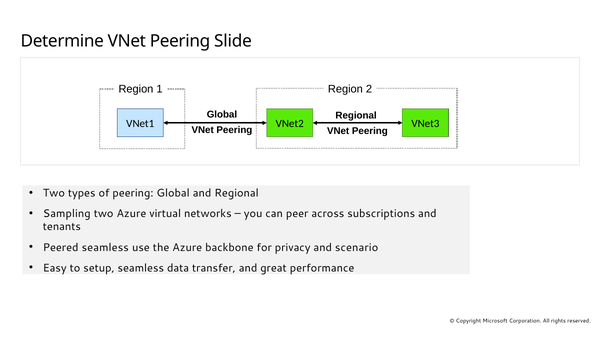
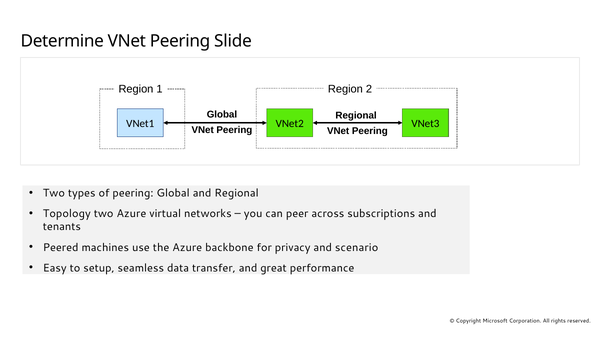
Sampling: Sampling -> Topology
Peered seamless: seamless -> machines
